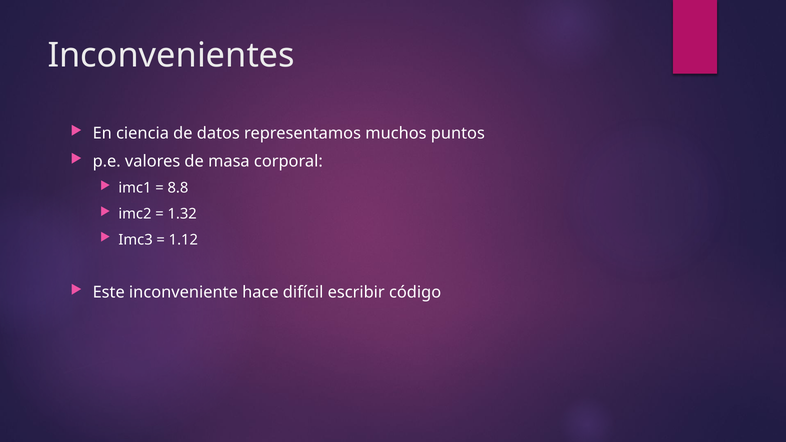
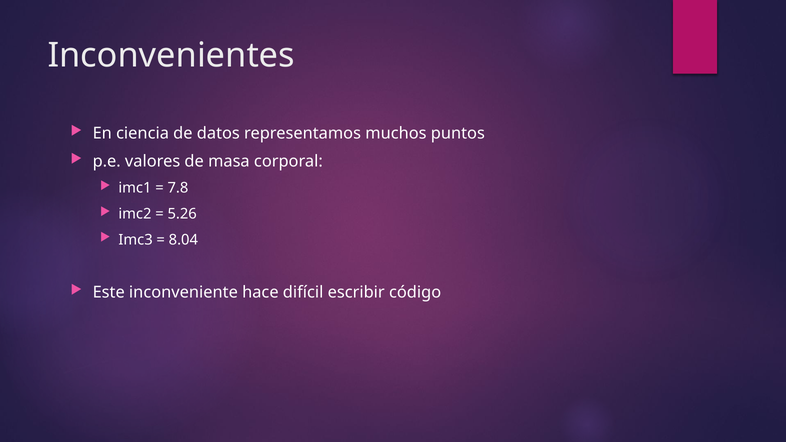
8.8: 8.8 -> 7.8
1.32: 1.32 -> 5.26
1.12: 1.12 -> 8.04
